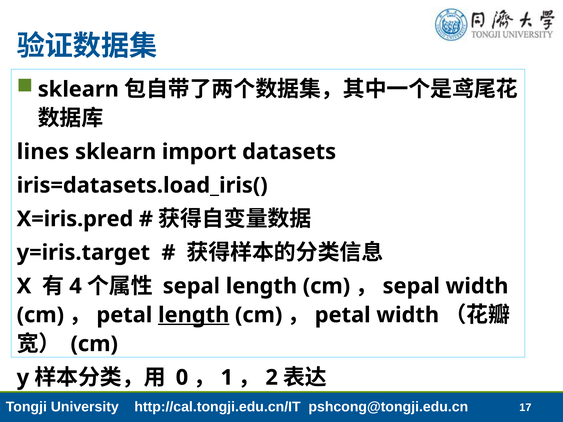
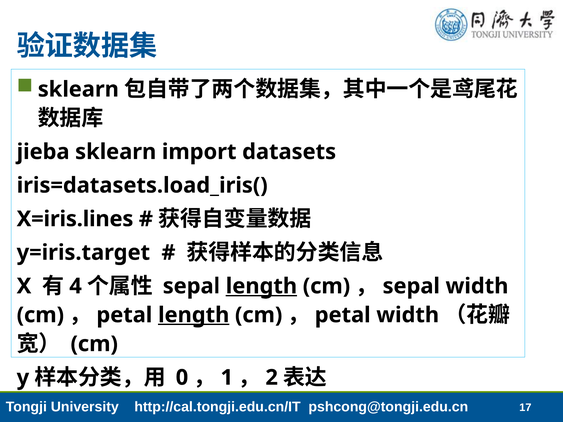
lines: lines -> jieba
X=iris.pred: X=iris.pred -> X=iris.lines
length at (261, 286) underline: none -> present
